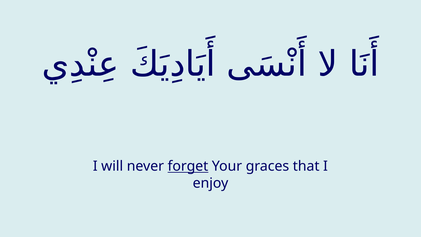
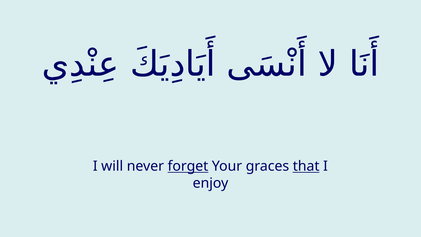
that underline: none -> present
